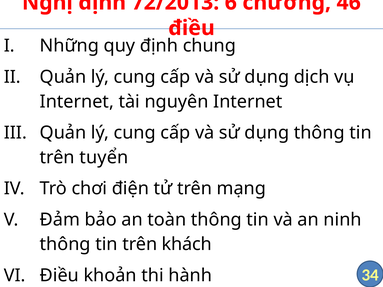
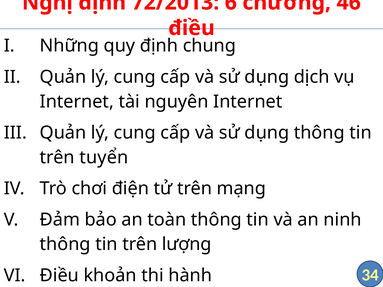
khách: khách -> lượng
